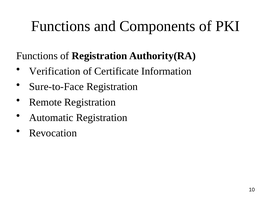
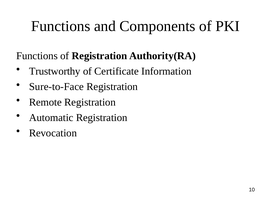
Verification: Verification -> Trustworthy
